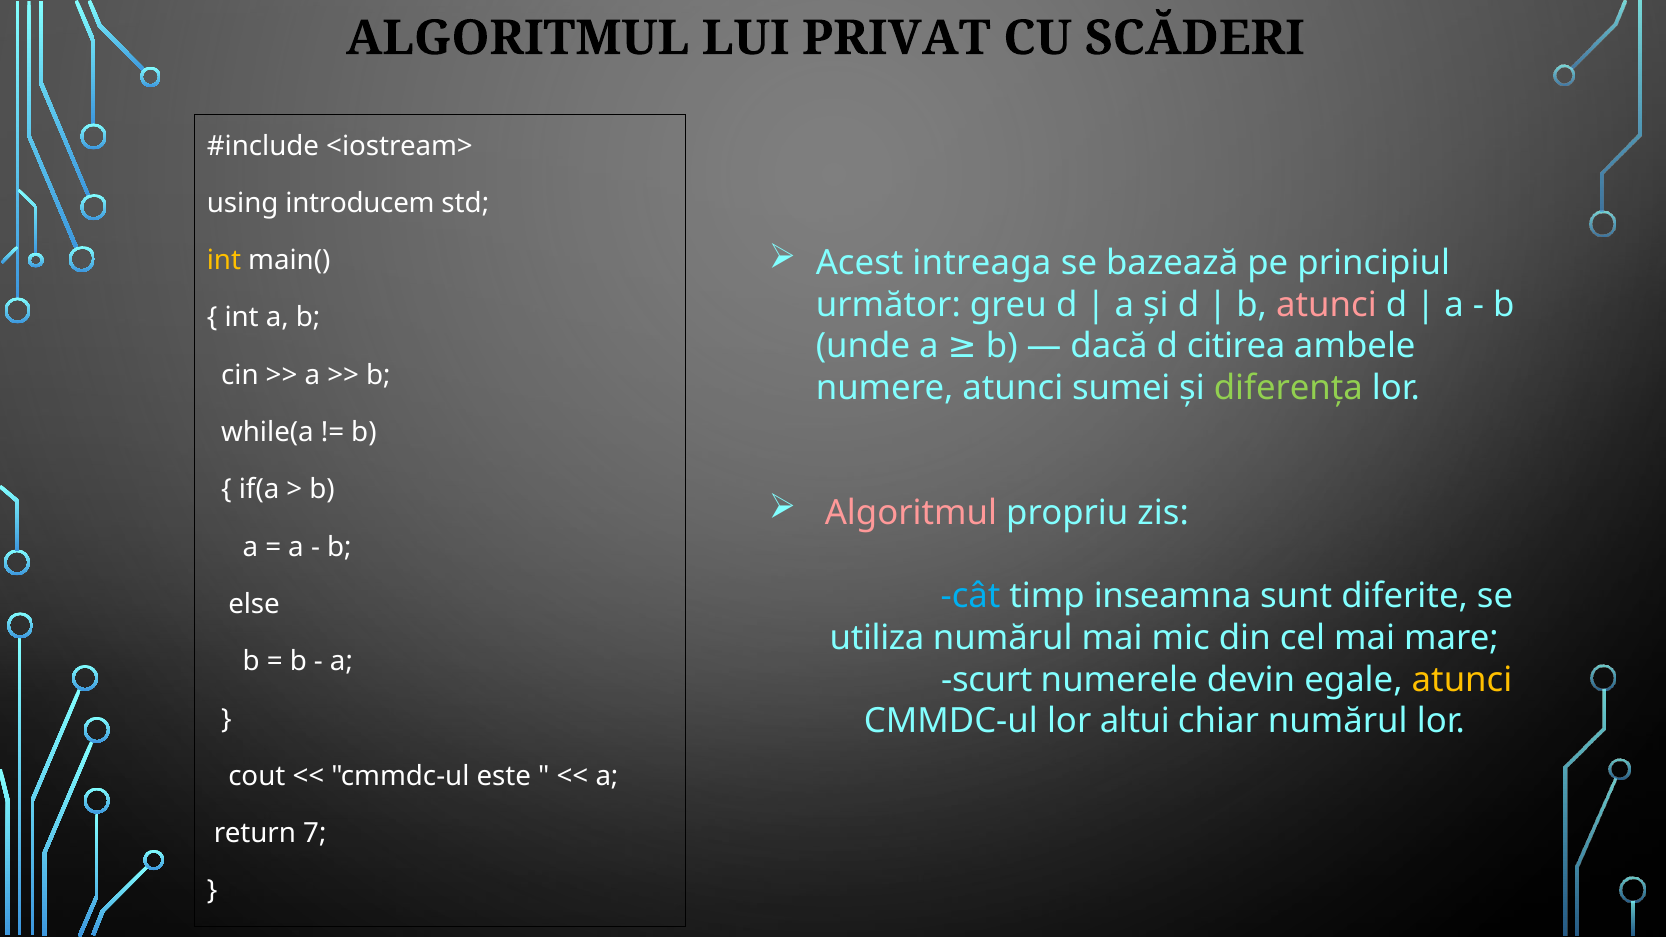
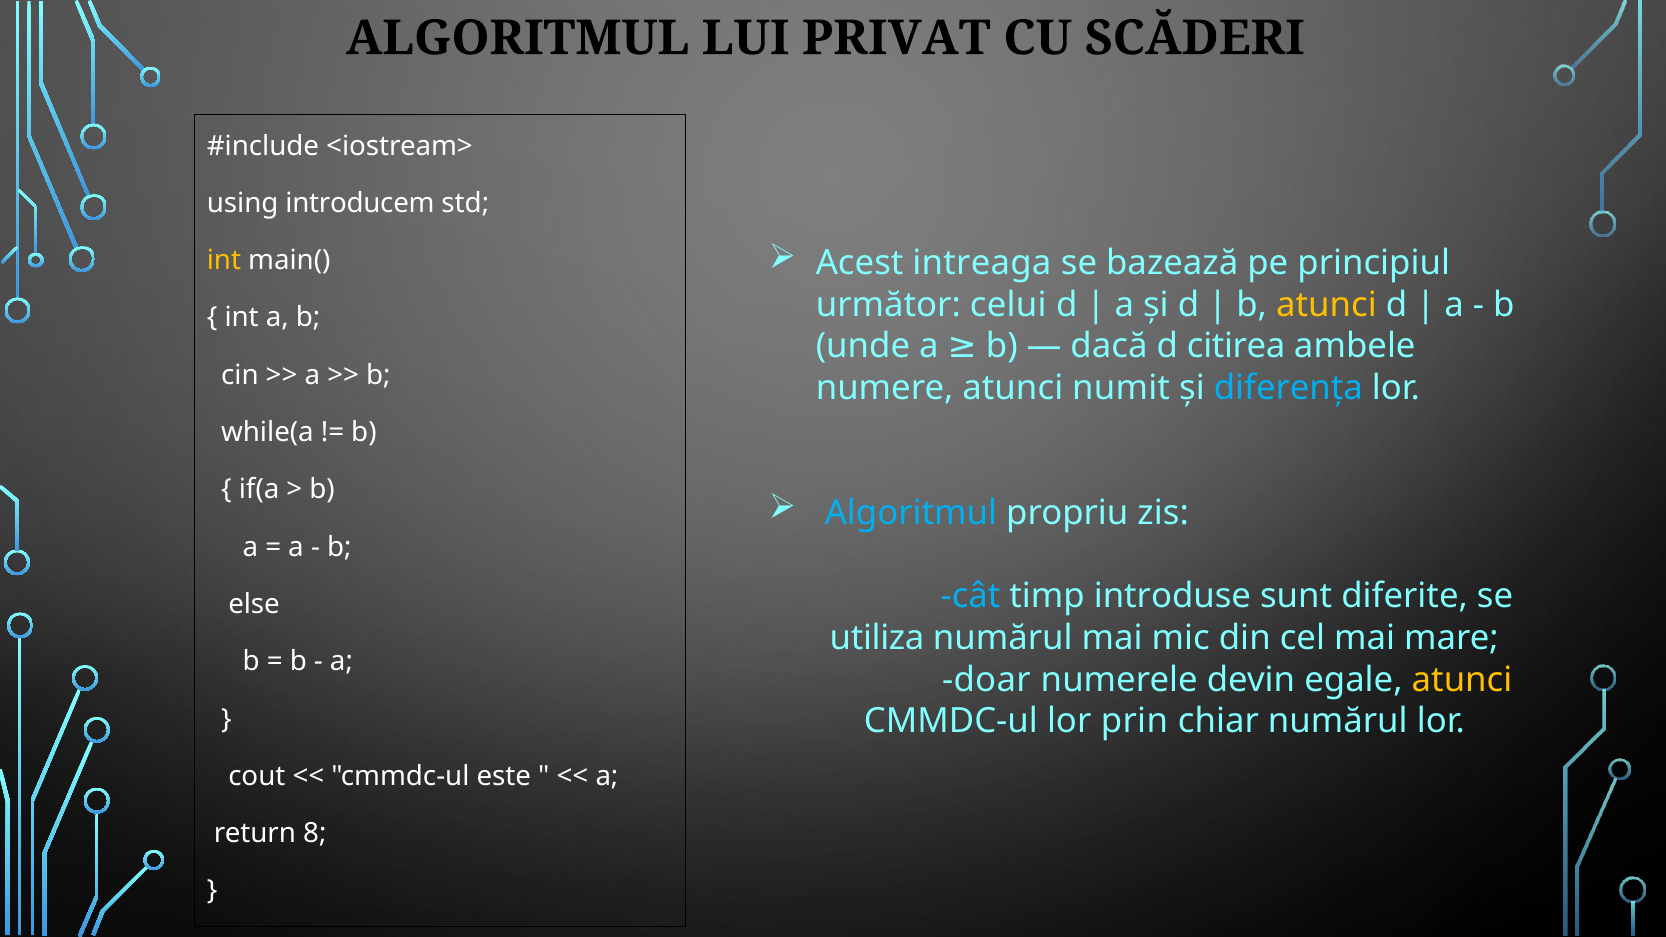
greu: greu -> celui
atunci at (1326, 305) colour: pink -> yellow
sumei: sumei -> numit
diferența colour: light green -> light blue
Algoritmul at (911, 513) colour: pink -> light blue
inseamna: inseamna -> introduse
scurt: scurt -> doar
altui: altui -> prin
7: 7 -> 8
